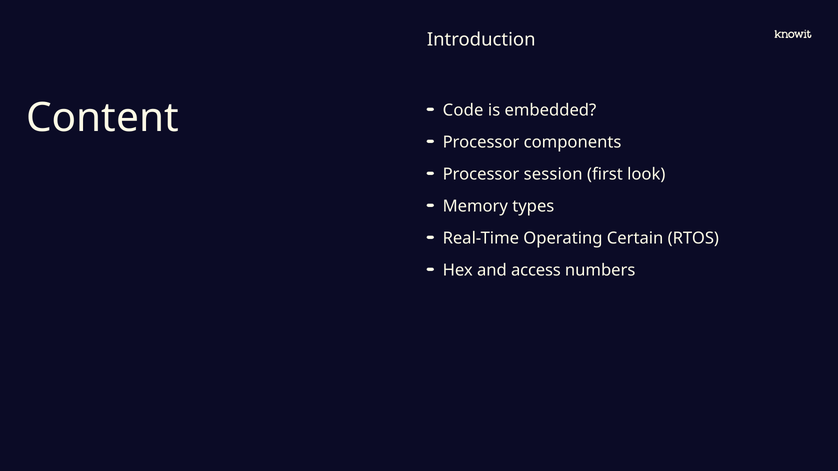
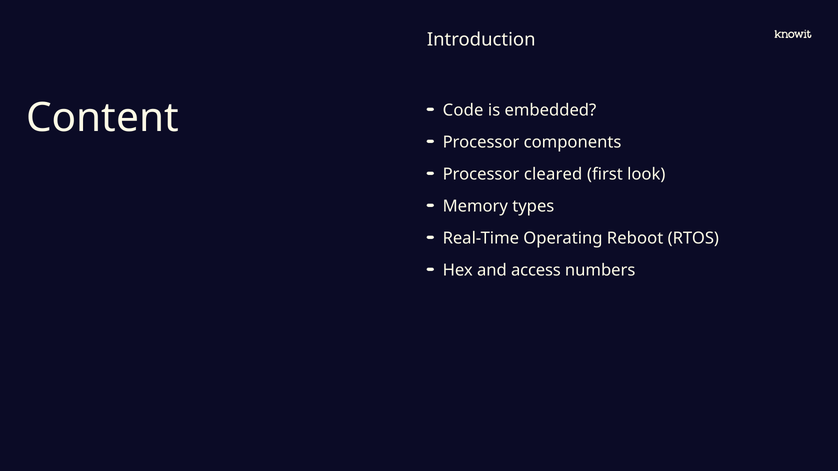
session: session -> cleared
Certain: Certain -> Reboot
